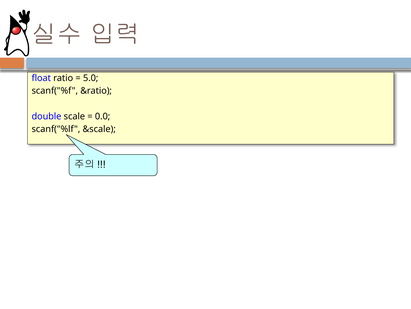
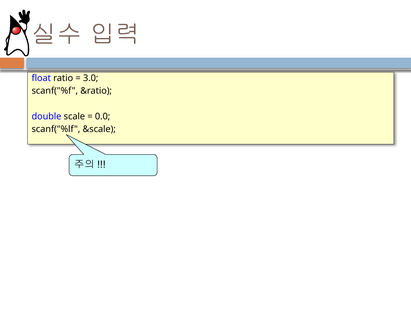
5.0: 5.0 -> 3.0
